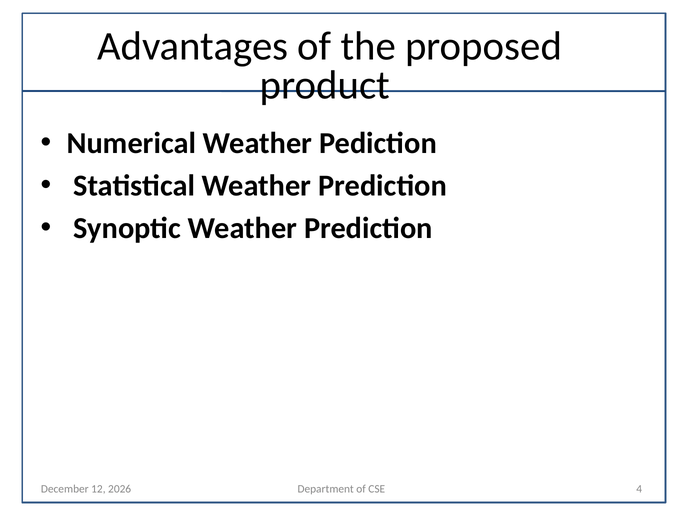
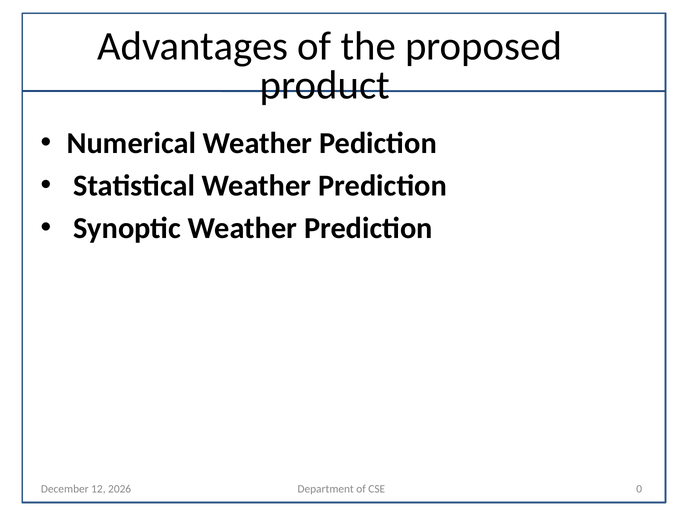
4: 4 -> 0
